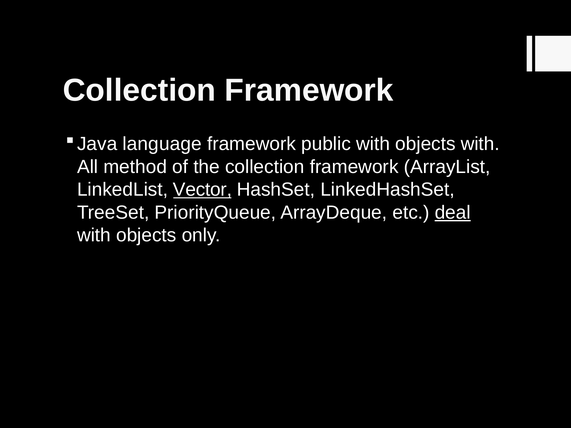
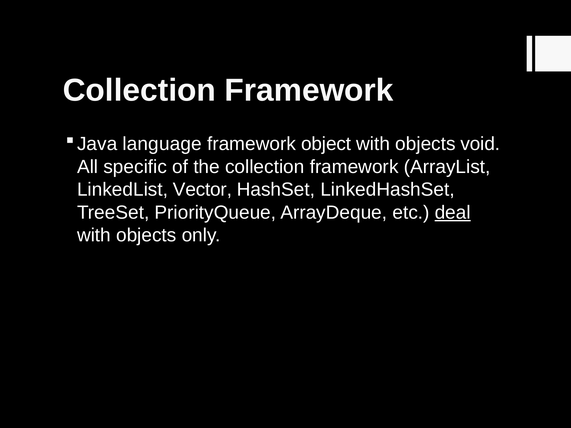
public: public -> object
objects with: with -> void
method: method -> specific
Vector underline: present -> none
